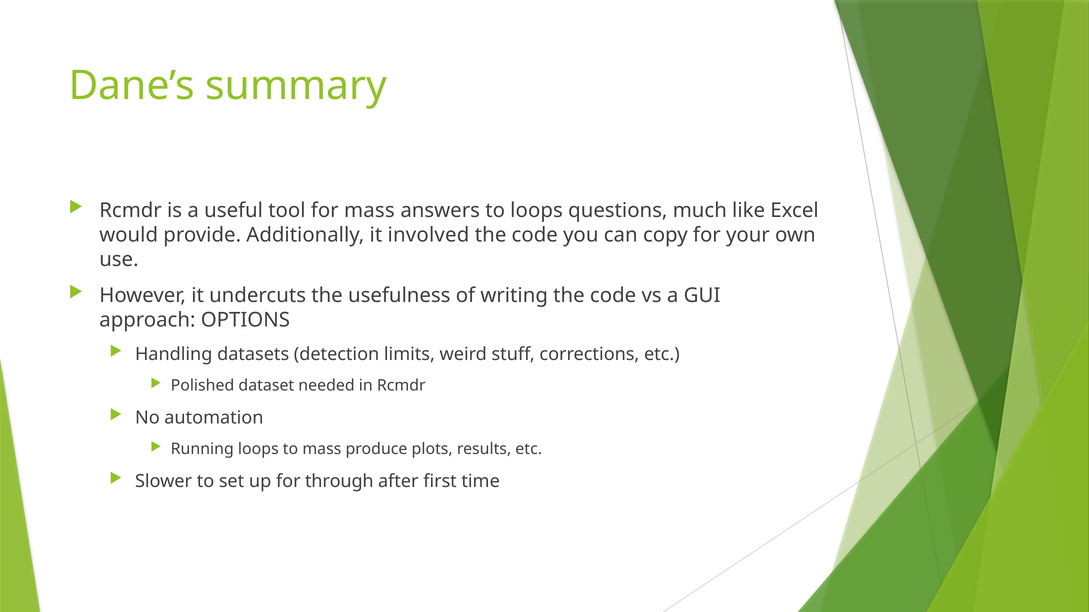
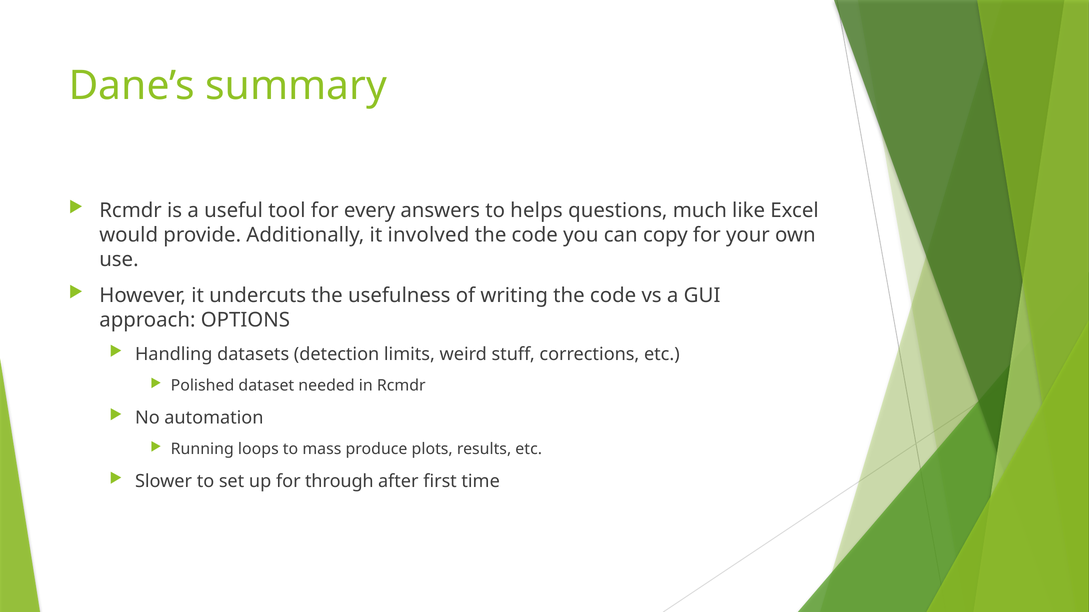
for mass: mass -> every
to loops: loops -> helps
